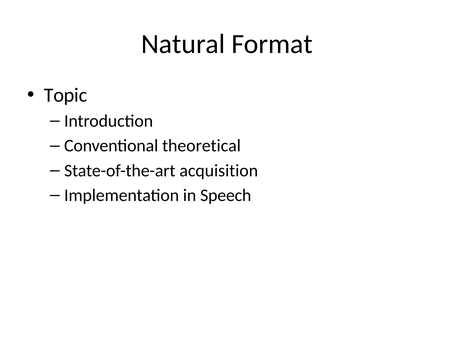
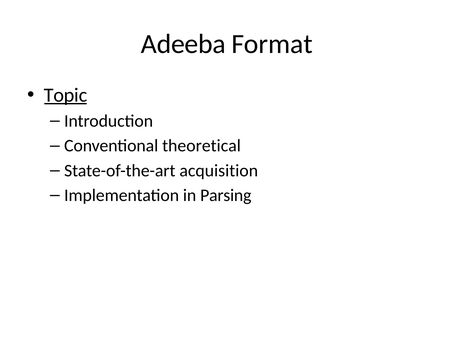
Natural: Natural -> Adeeba
Topic underline: none -> present
Speech: Speech -> Parsing
